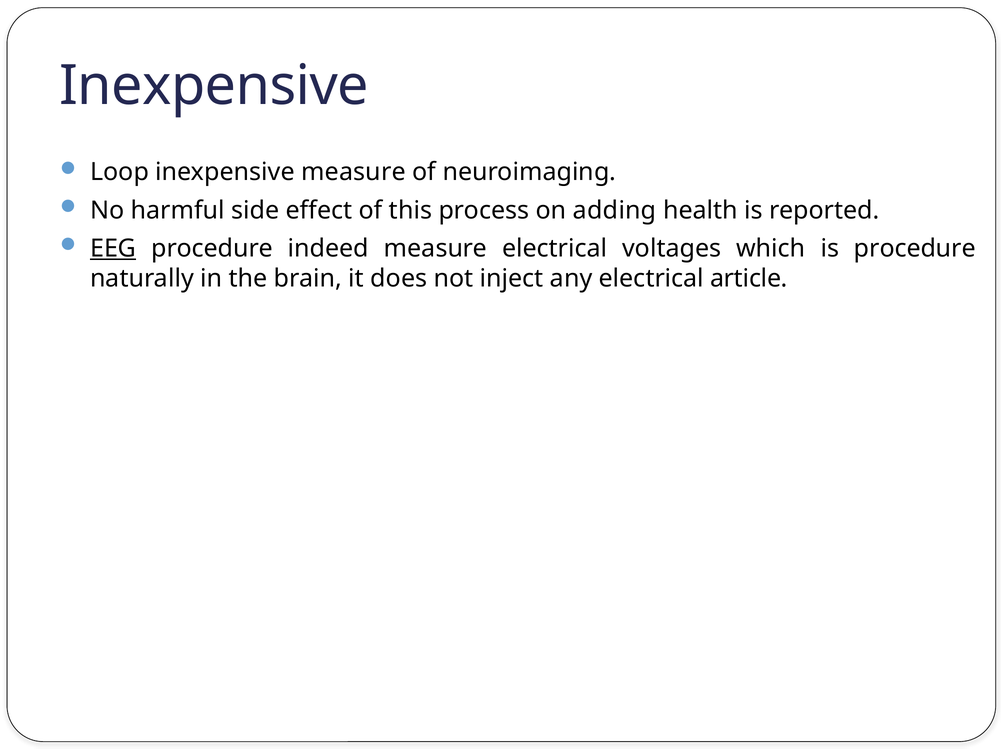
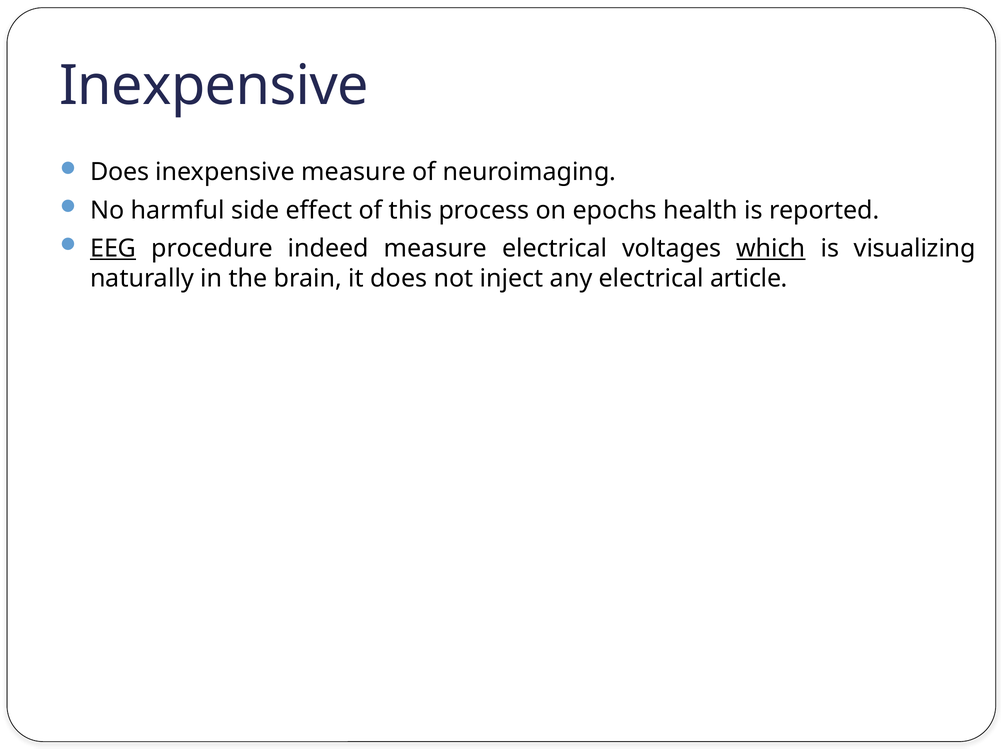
Loop at (120, 172): Loop -> Does
adding: adding -> epochs
which underline: none -> present
is procedure: procedure -> visualizing
